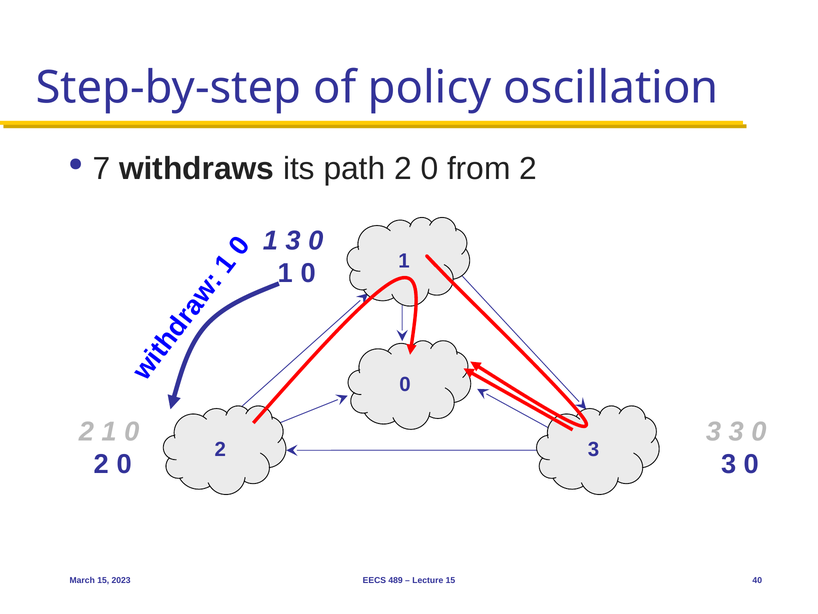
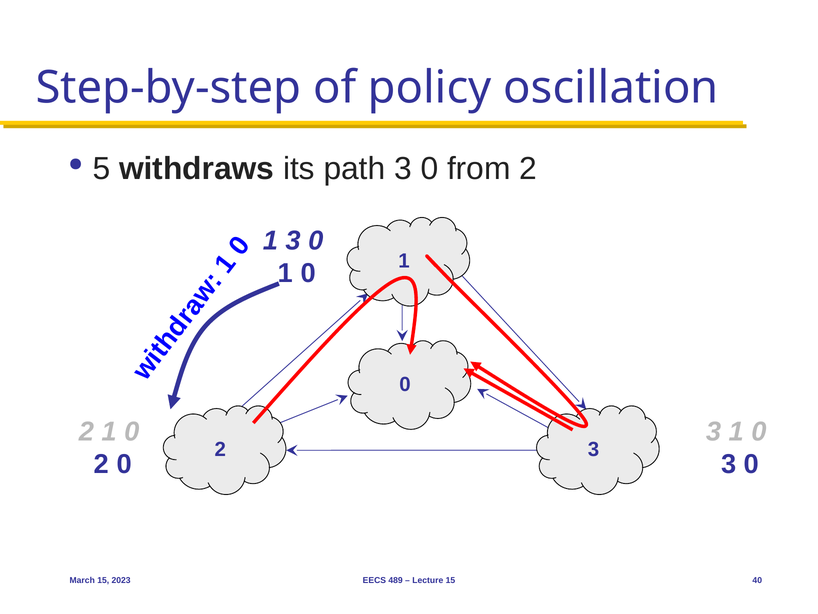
7: 7 -> 5
path 2: 2 -> 3
3 3: 3 -> 1
